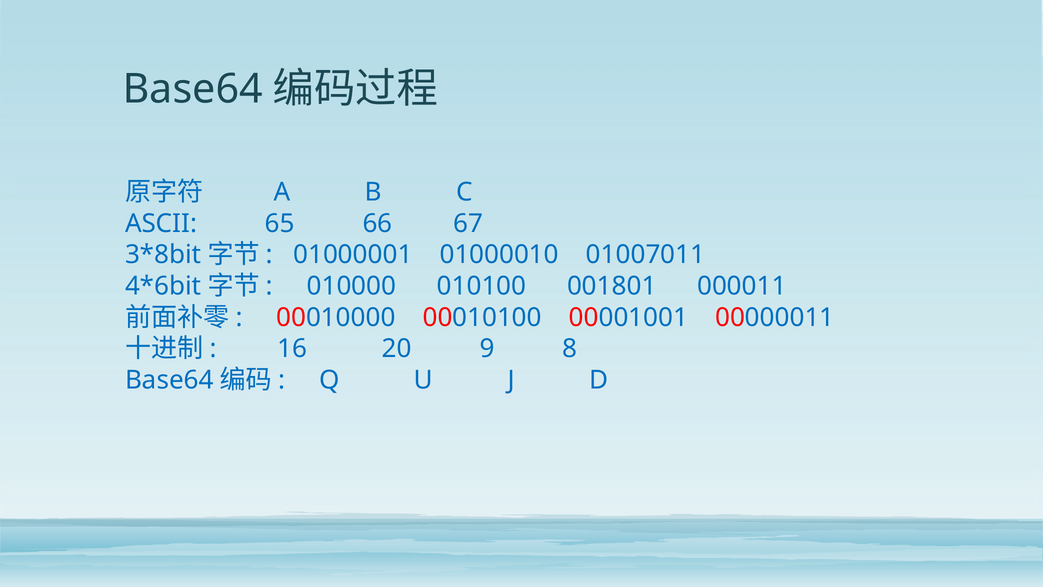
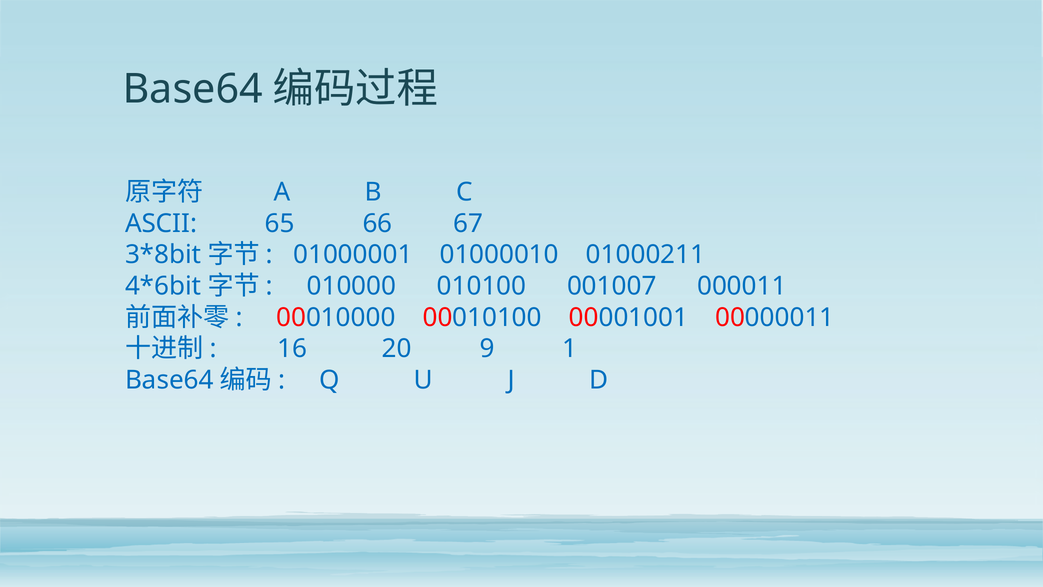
01007011: 01007011 -> 01000211
001801: 001801 -> 001007
8: 8 -> 1
